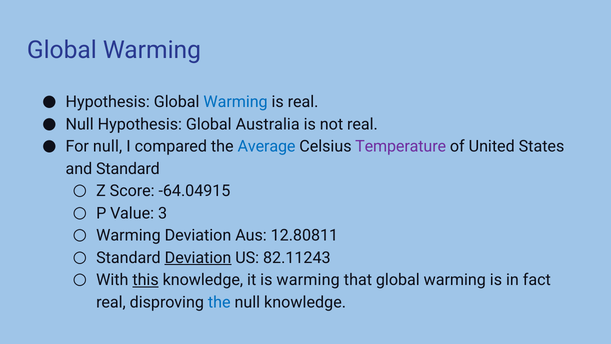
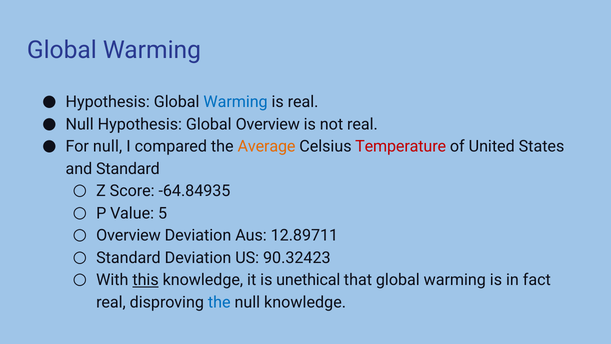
Global Australia: Australia -> Overview
Average colour: blue -> orange
Temperature colour: purple -> red
-64.04915: -64.04915 -> -64.84935
3: 3 -> 5
Warming at (128, 235): Warming -> Overview
12.80811: 12.80811 -> 12.89711
Deviation at (198, 258) underline: present -> none
82.11243: 82.11243 -> 90.32423
is warming: warming -> unethical
